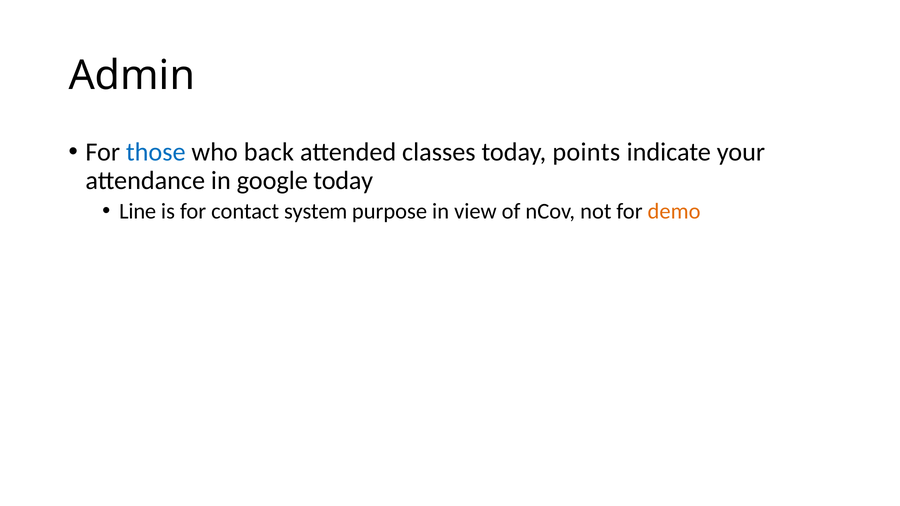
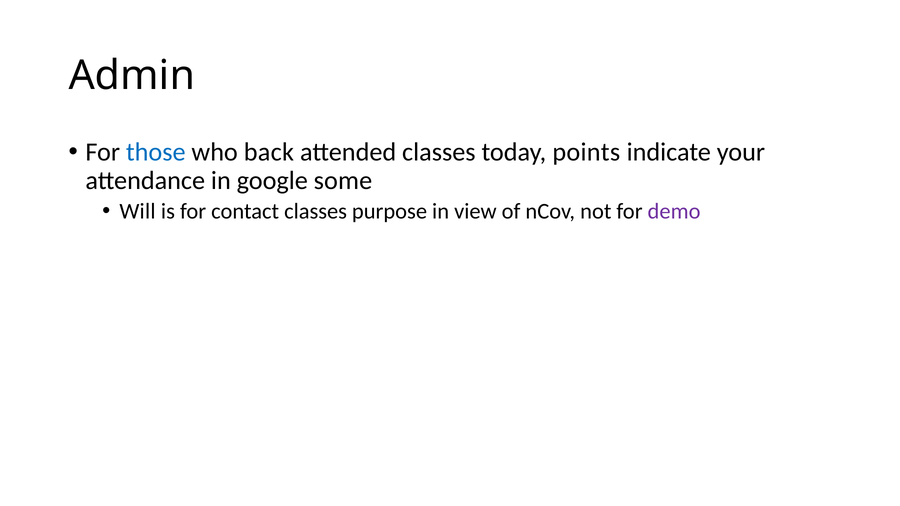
google today: today -> some
Line: Line -> Will
contact system: system -> classes
demo colour: orange -> purple
